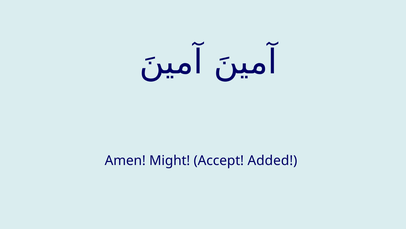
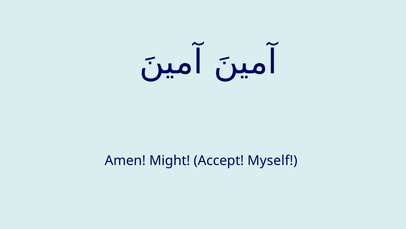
Added: Added -> Myself
